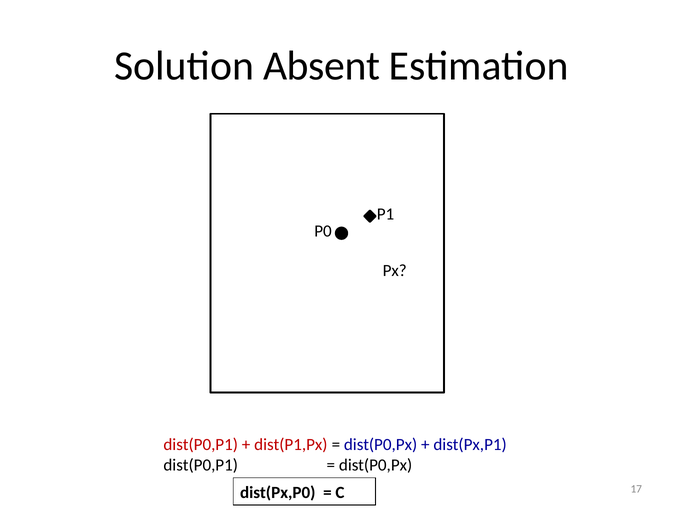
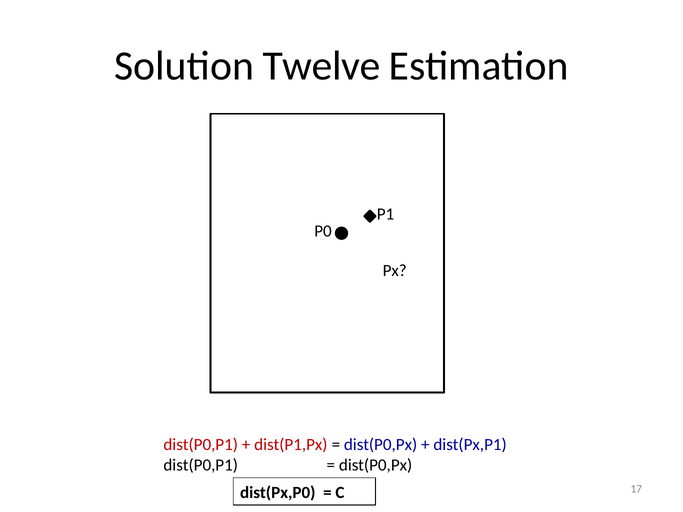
Absent: Absent -> Twelve
